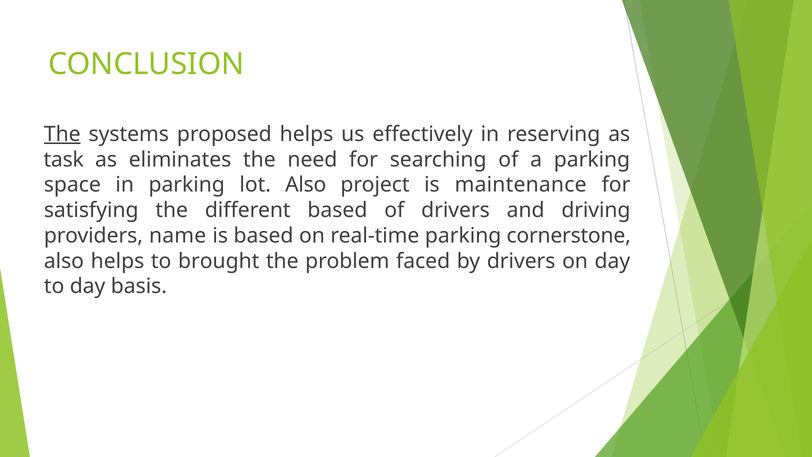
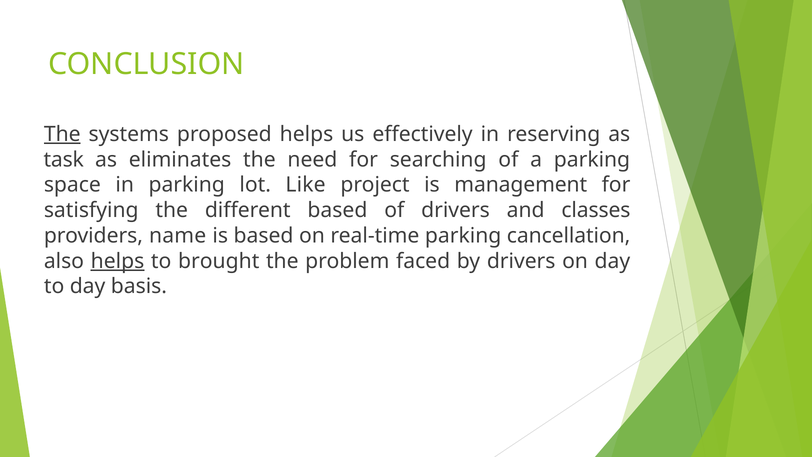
lot Also: Also -> Like
maintenance: maintenance -> management
driving: driving -> classes
cornerstone: cornerstone -> cancellation
helps at (118, 261) underline: none -> present
